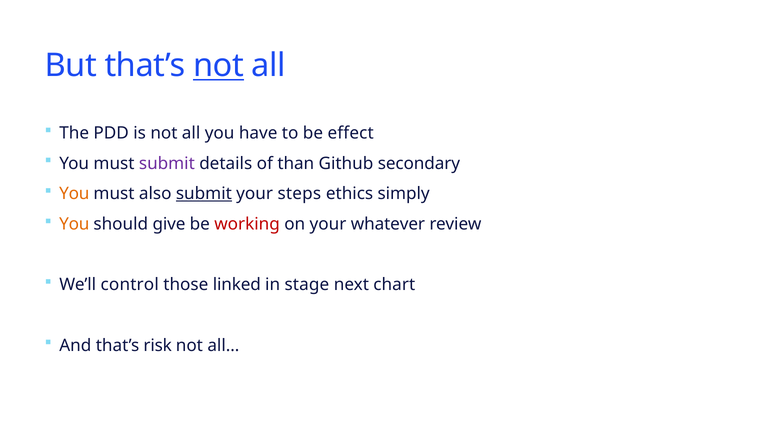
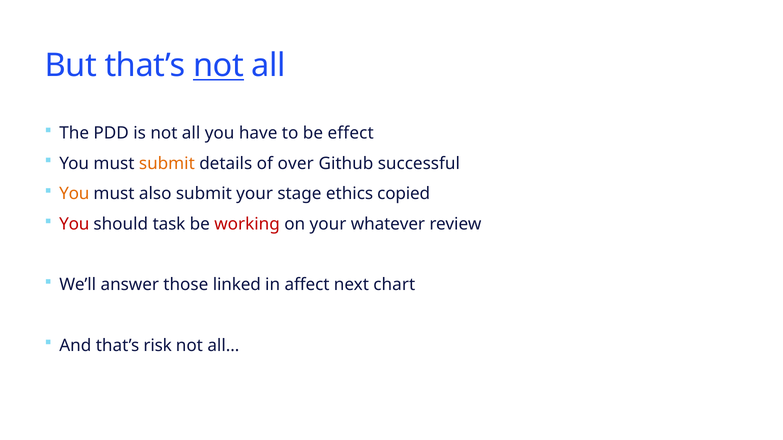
submit at (167, 164) colour: purple -> orange
than: than -> over
secondary: secondary -> successful
submit at (204, 194) underline: present -> none
steps: steps -> stage
simply: simply -> copied
You at (74, 224) colour: orange -> red
give: give -> task
control: control -> answer
stage: stage -> affect
